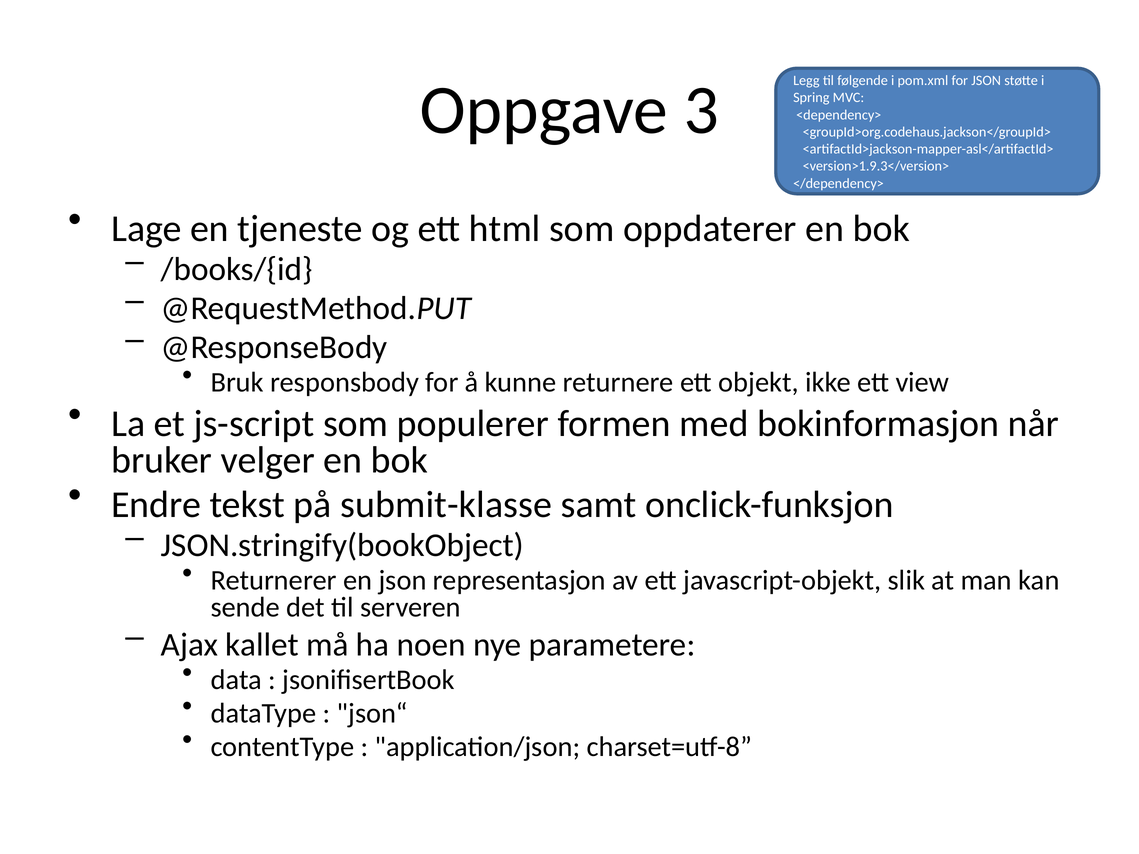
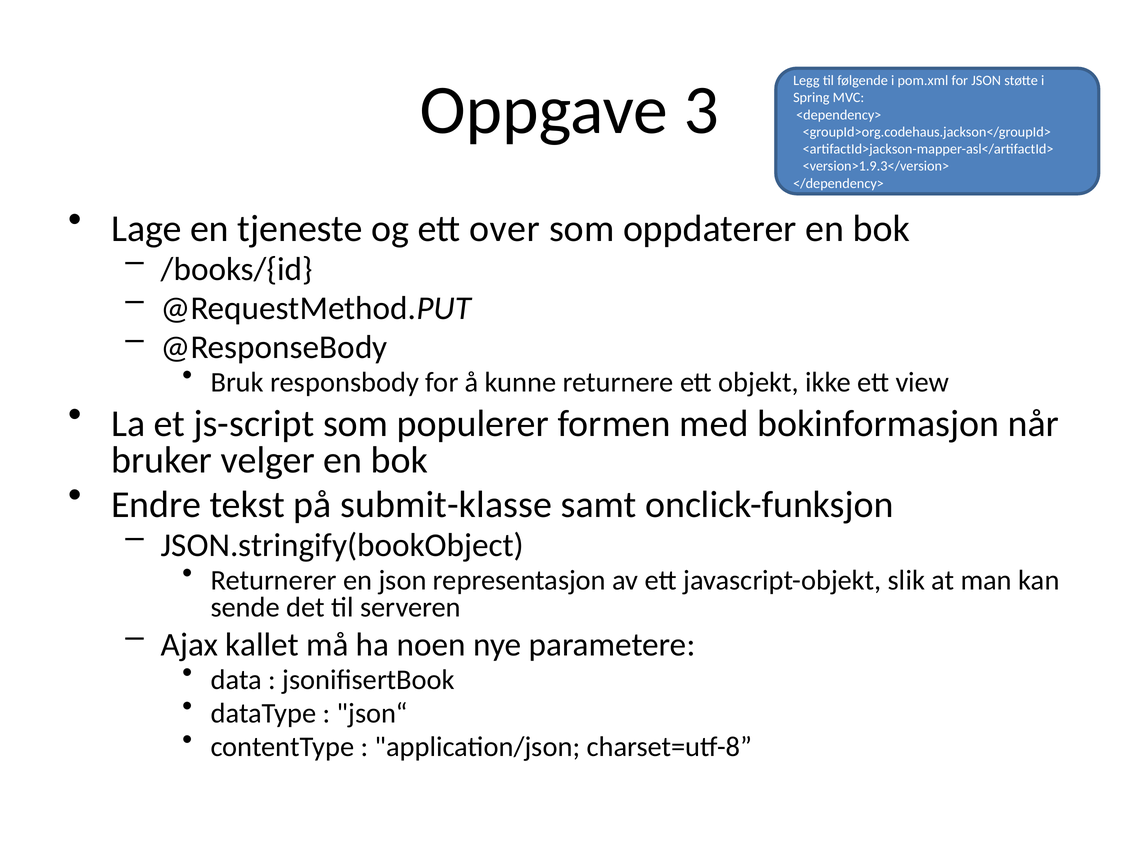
html: html -> over
